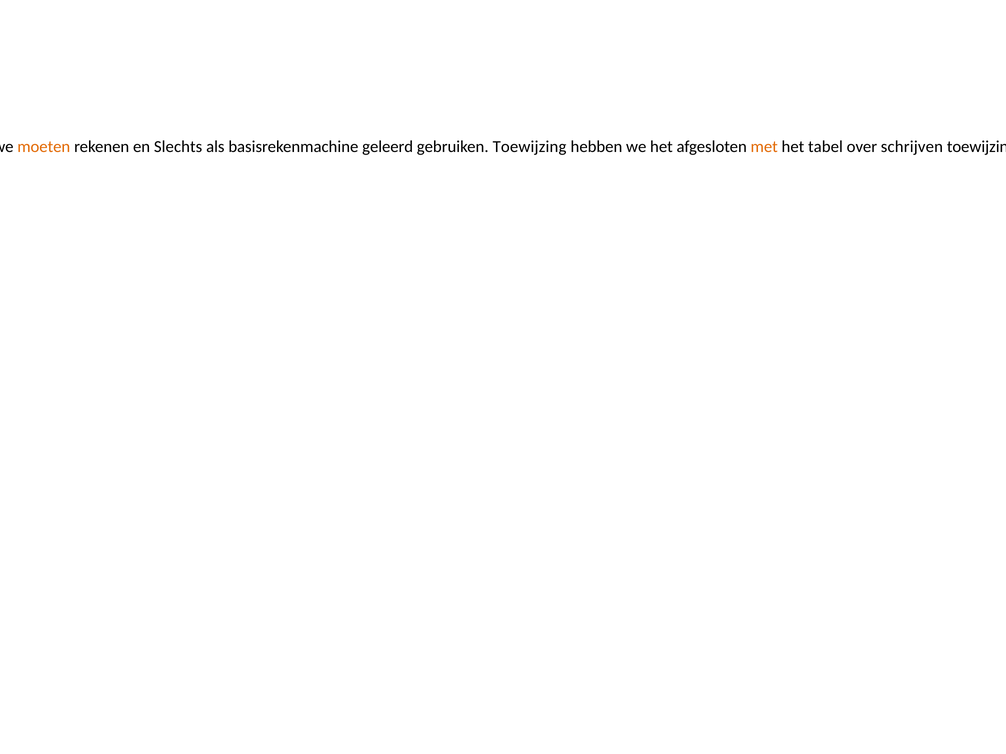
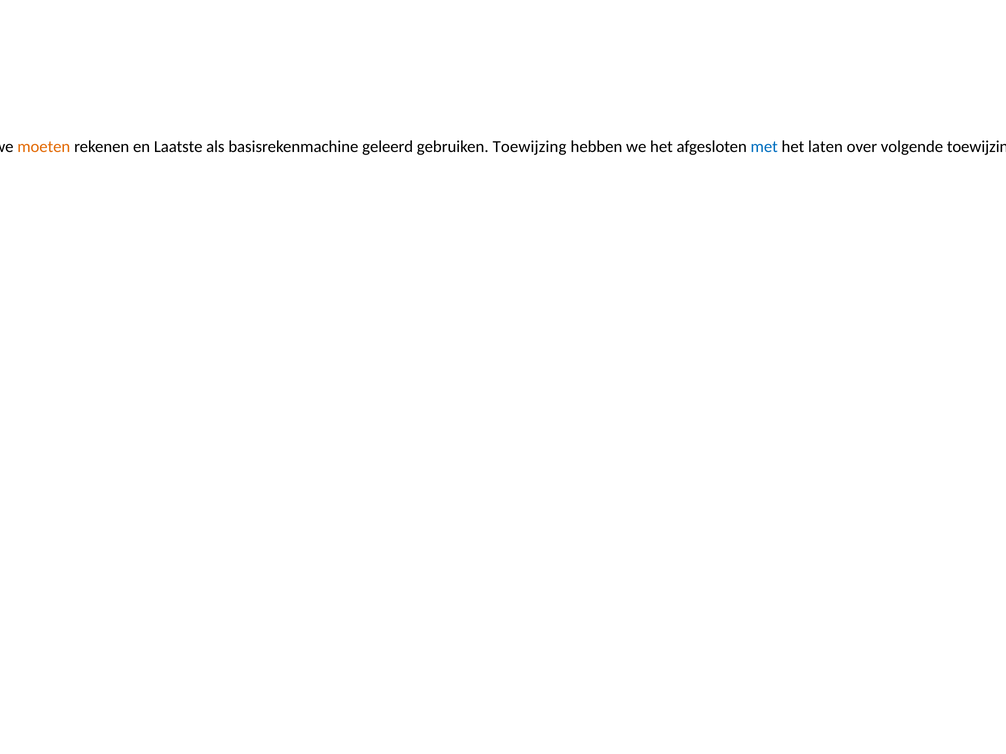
Slechts: Slechts -> Laatste
met colour: orange -> blue
tabel: tabel -> laten
schrijven: schrijven -> volgende
